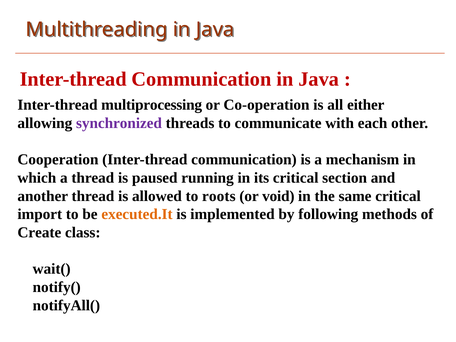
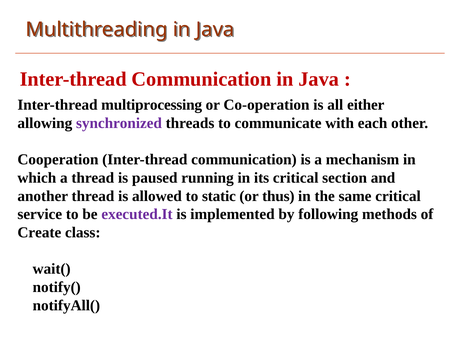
roots: roots -> static
void: void -> thus
import: import -> service
executed.It colour: orange -> purple
